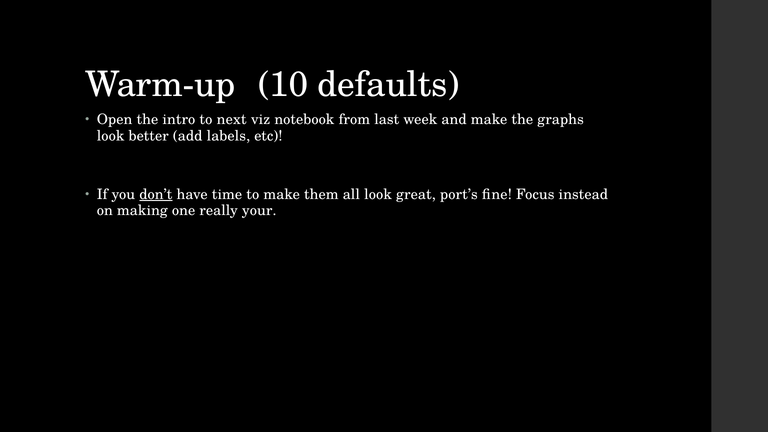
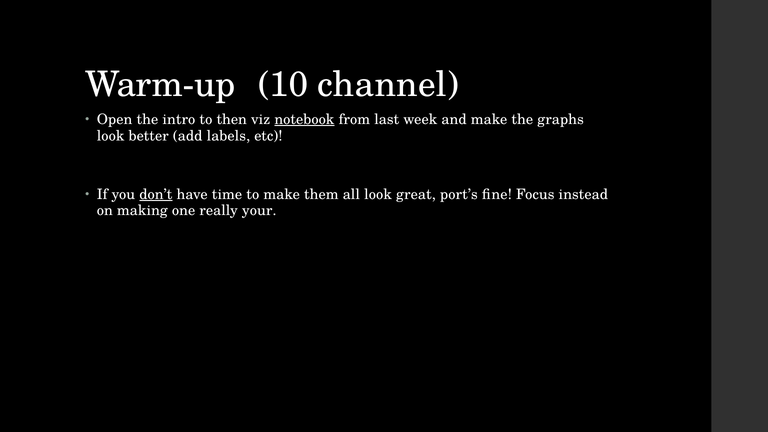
defaults: defaults -> channel
next: next -> then
notebook underline: none -> present
